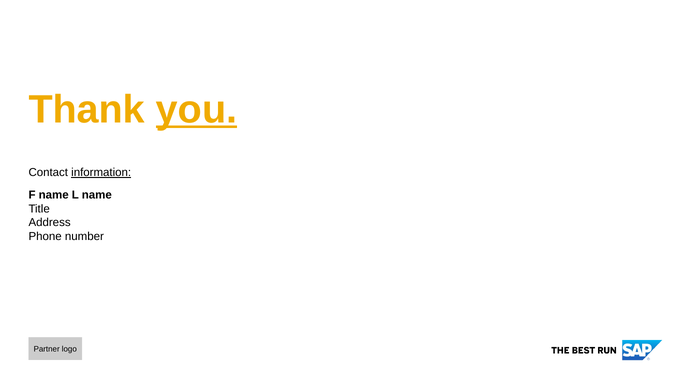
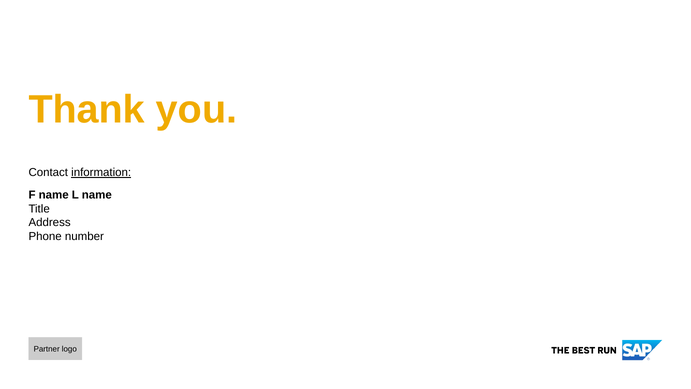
you underline: present -> none
